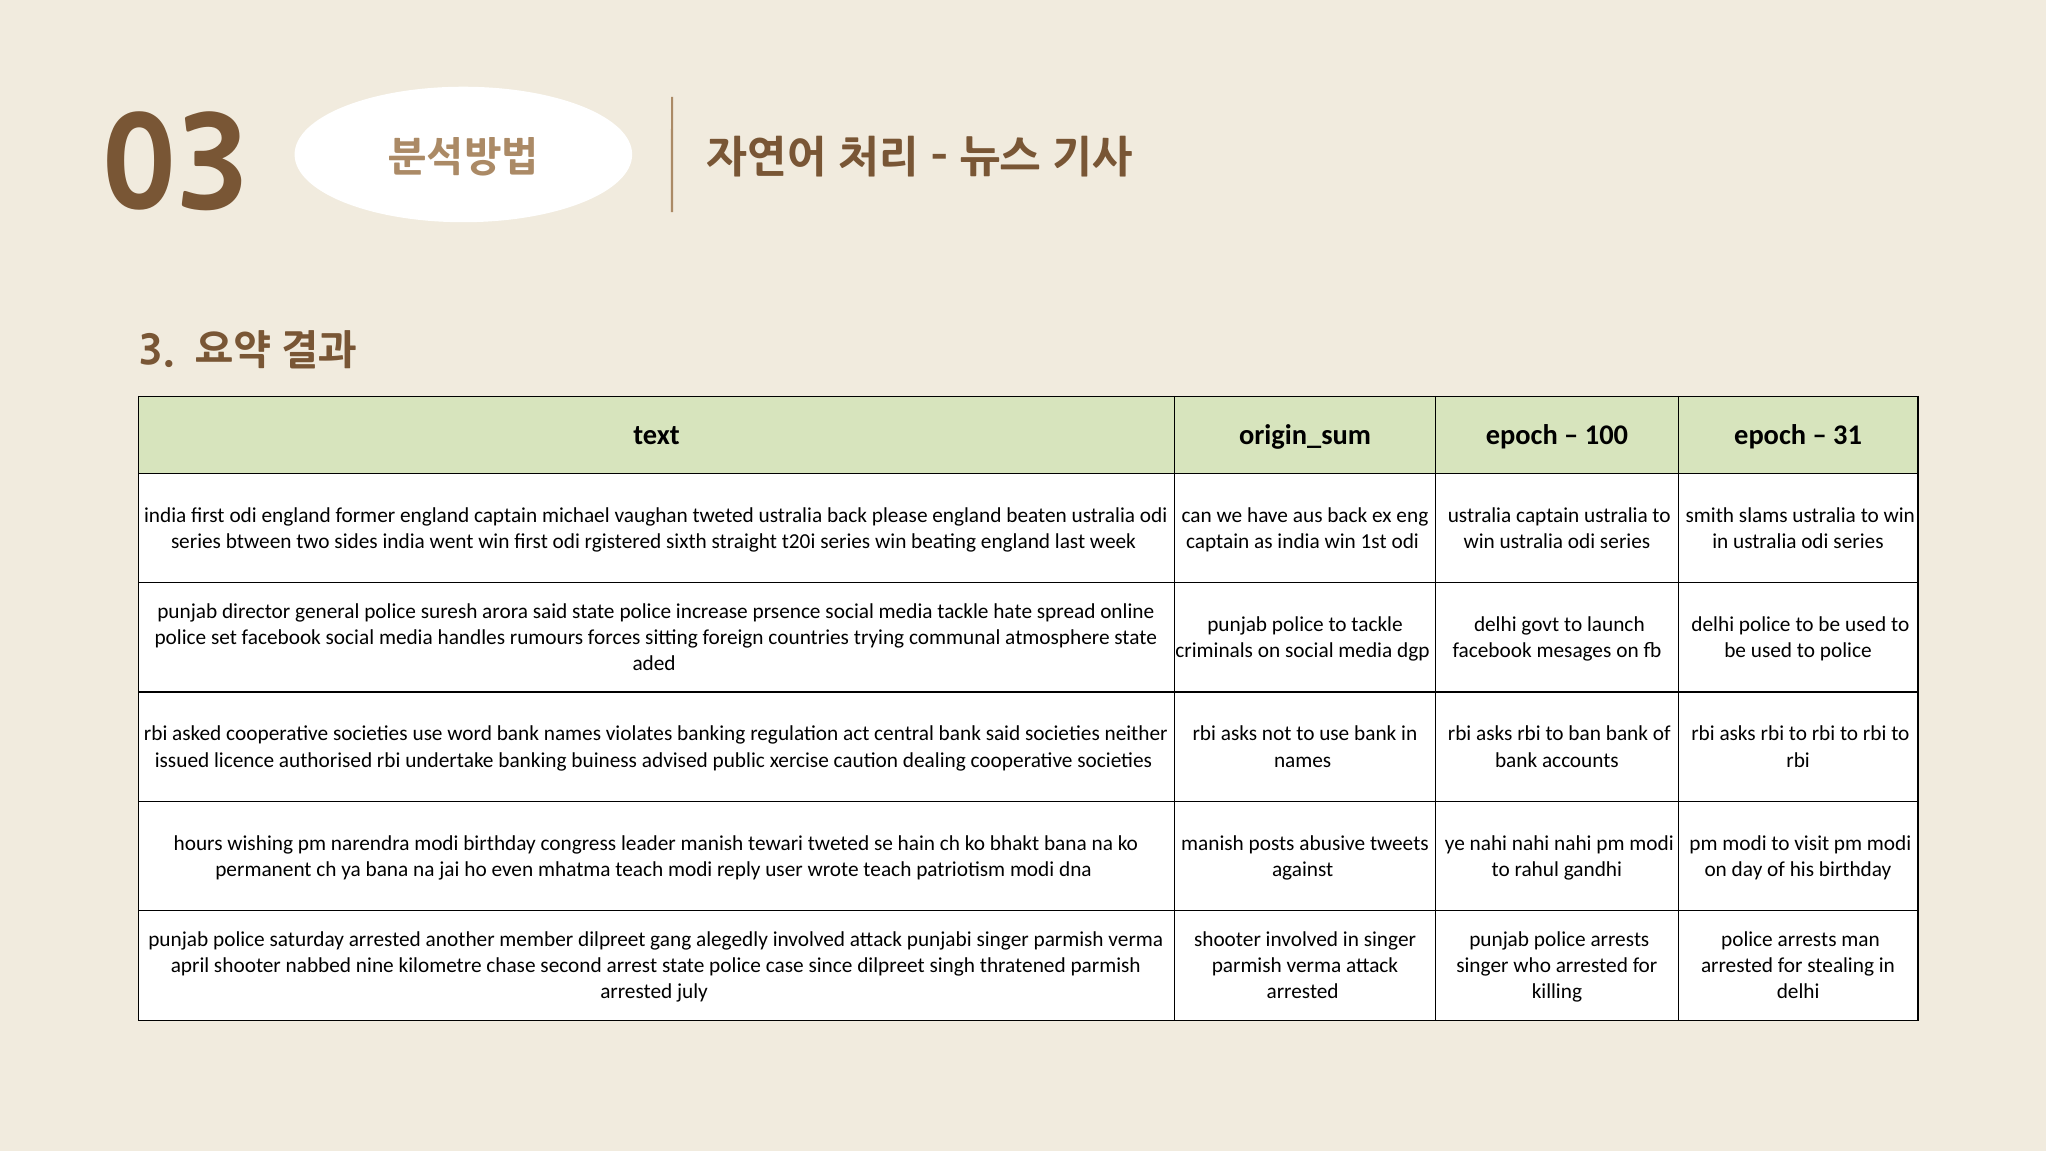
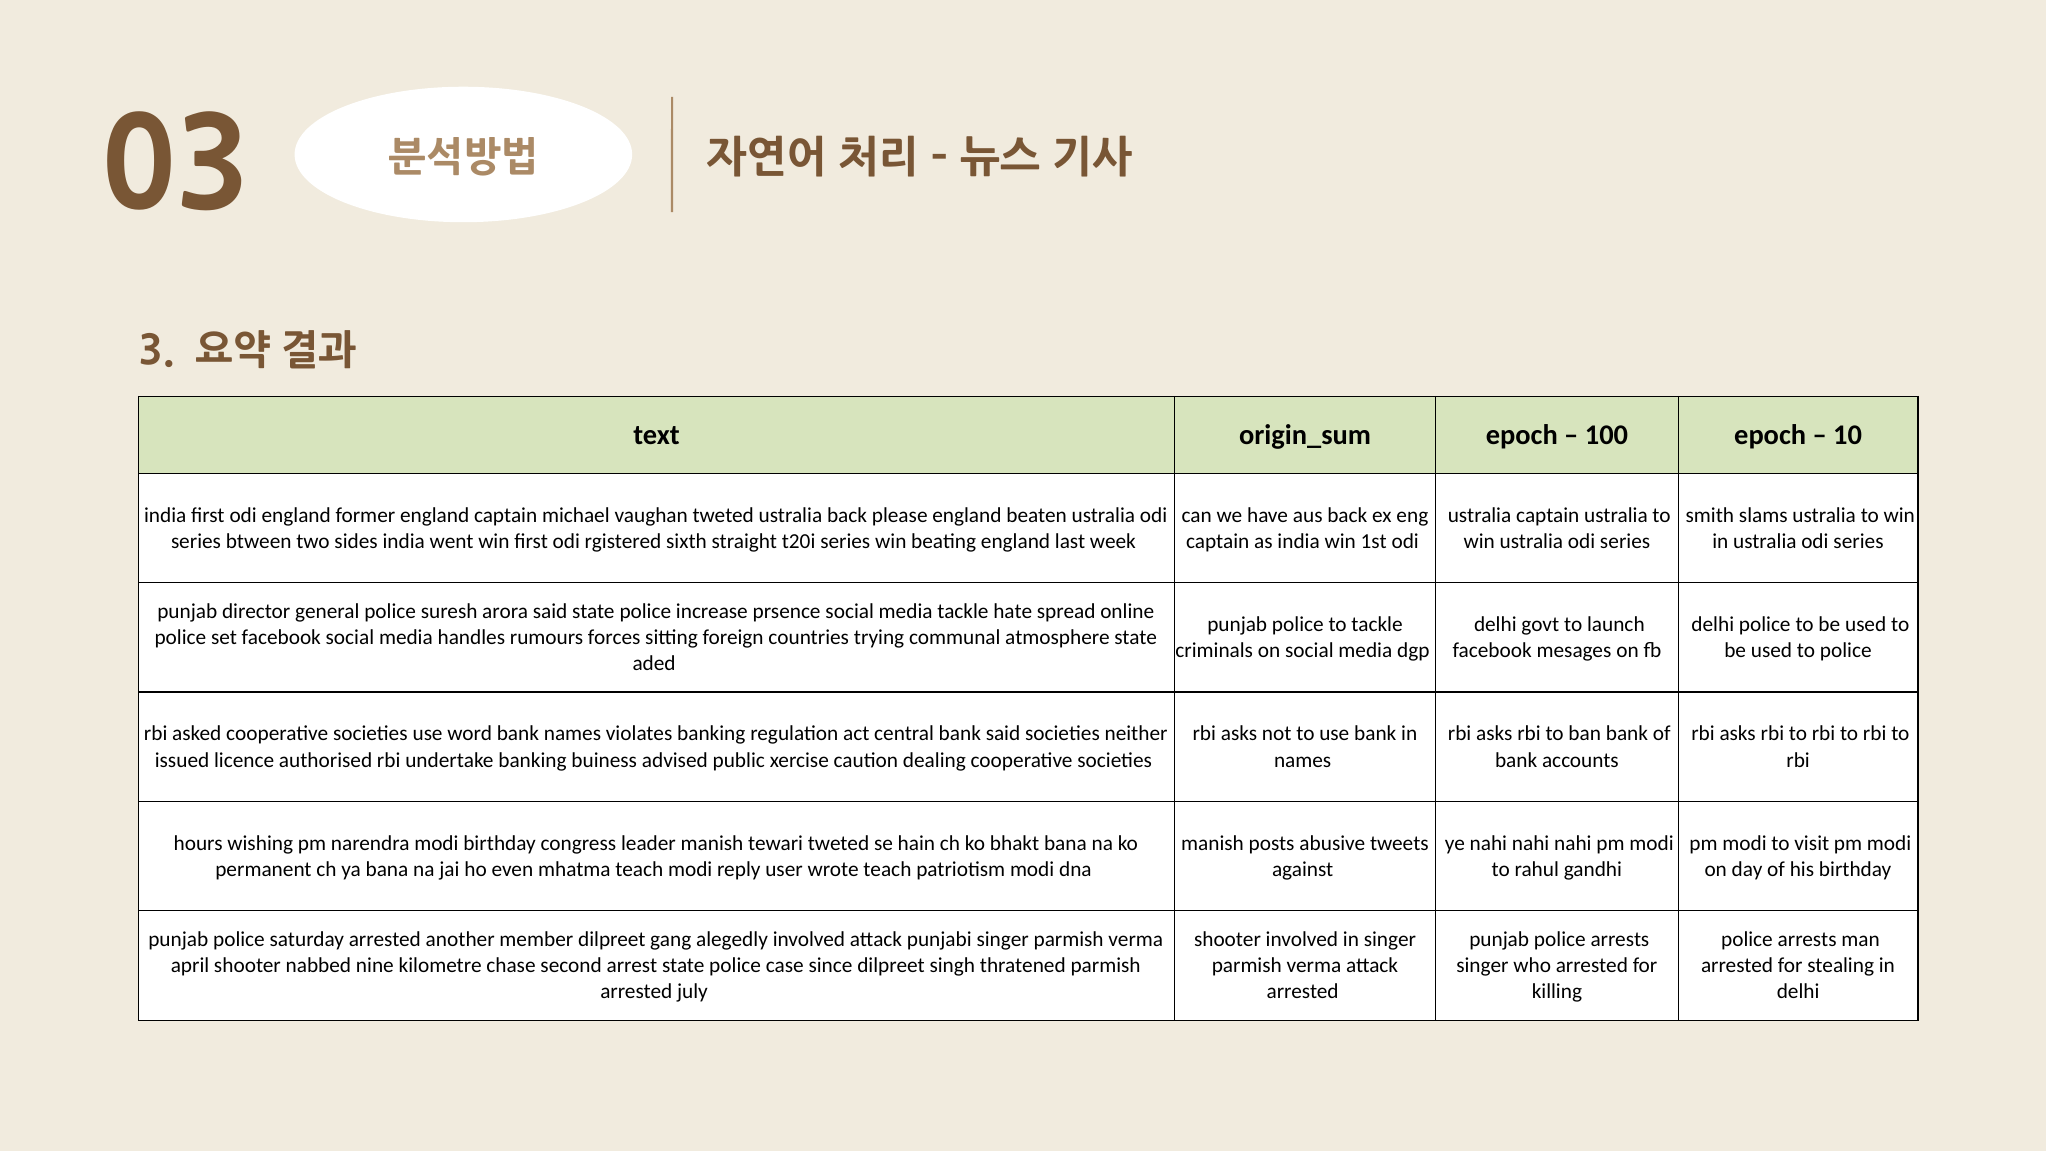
31: 31 -> 10
